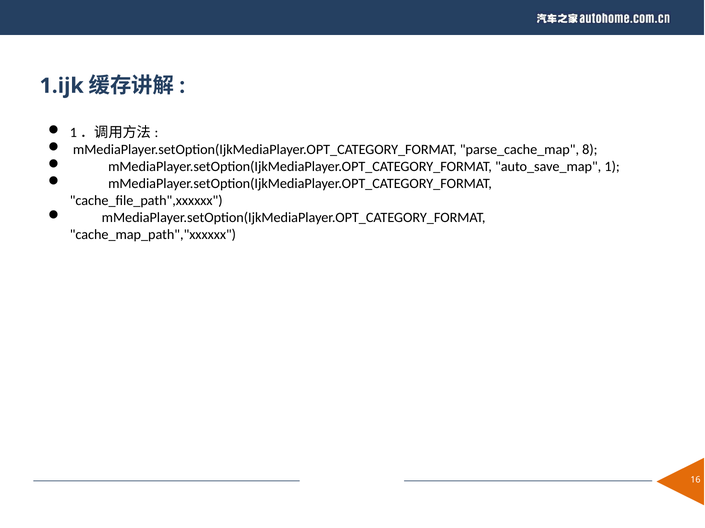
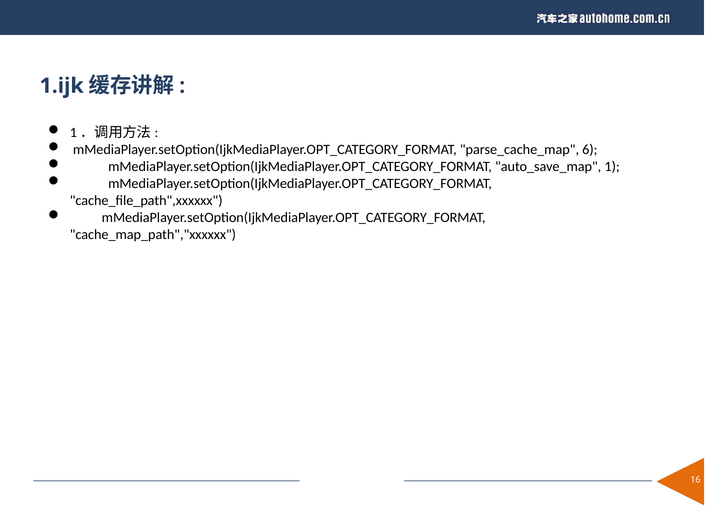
8: 8 -> 6
